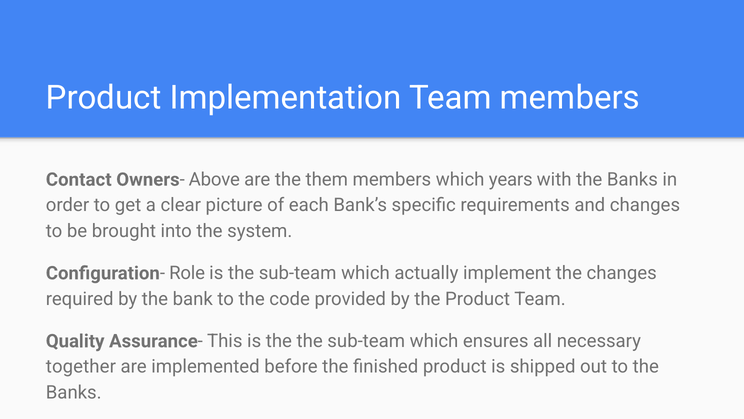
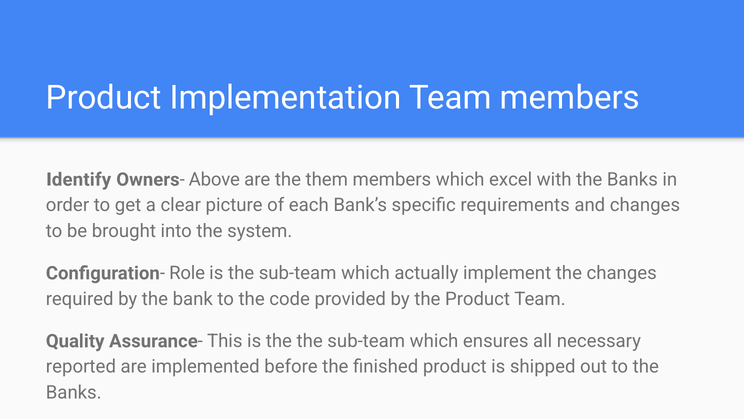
Contact: Contact -> Identify
years: years -> excel
together: together -> reported
